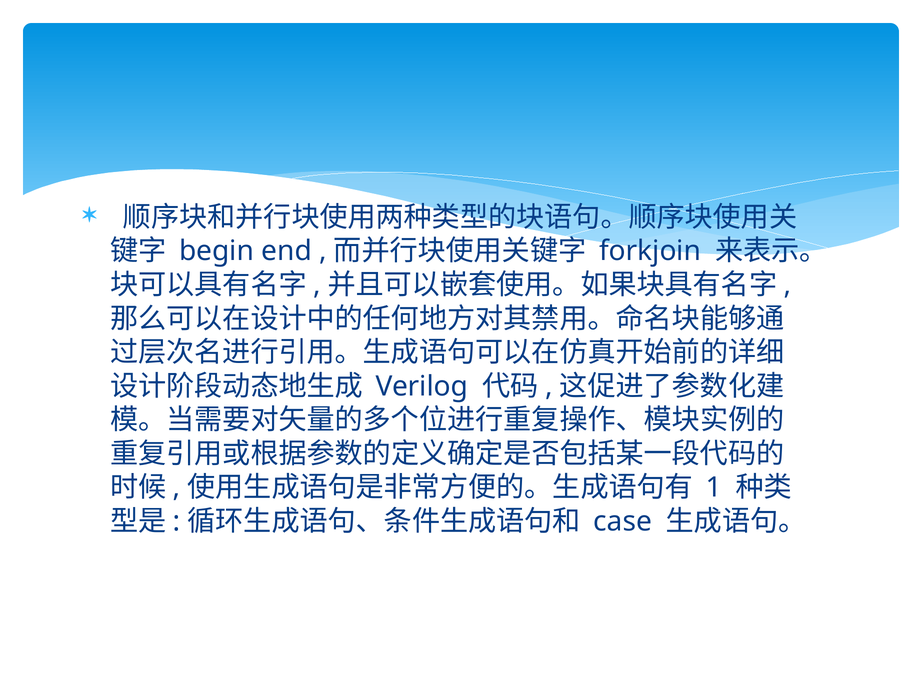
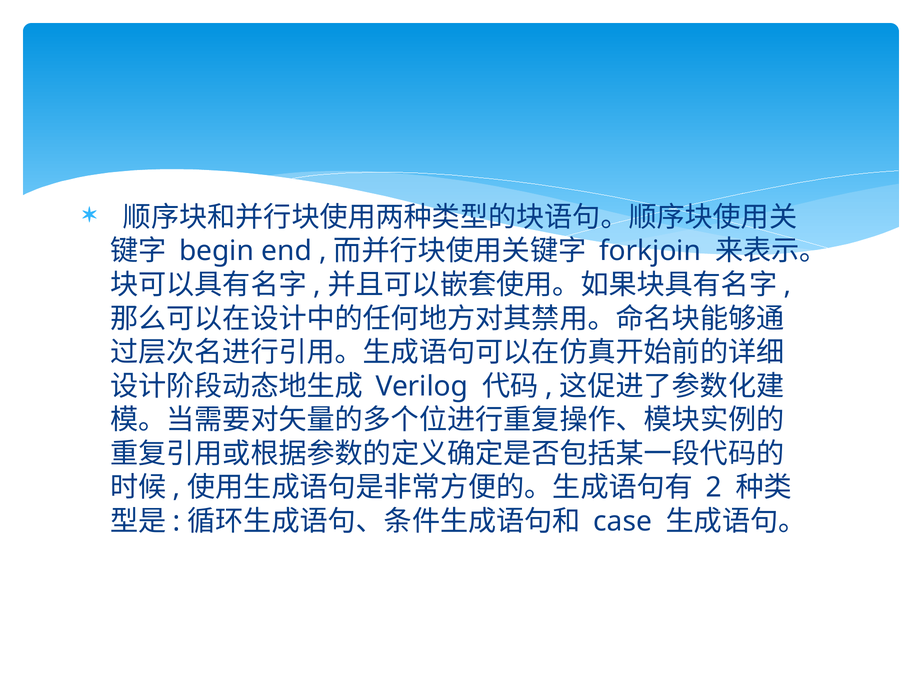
1: 1 -> 2
